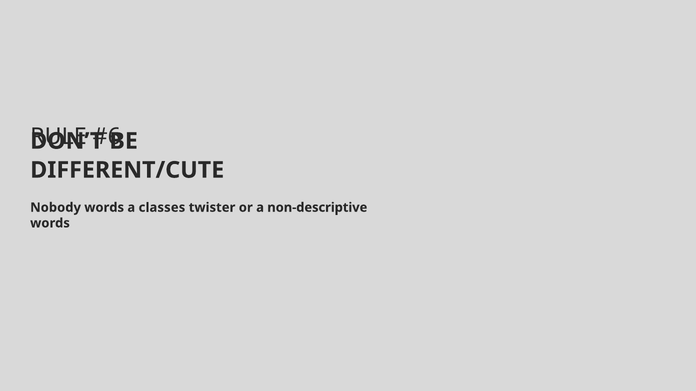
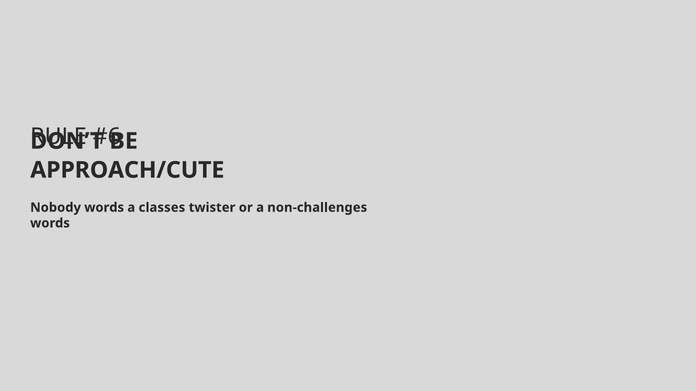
DIFFERENT/CUTE: DIFFERENT/CUTE -> APPROACH/CUTE
non-descriptive: non-descriptive -> non-challenges
